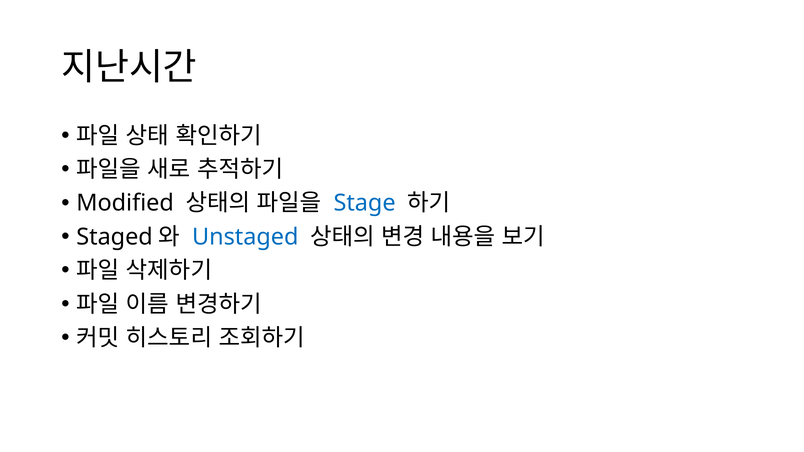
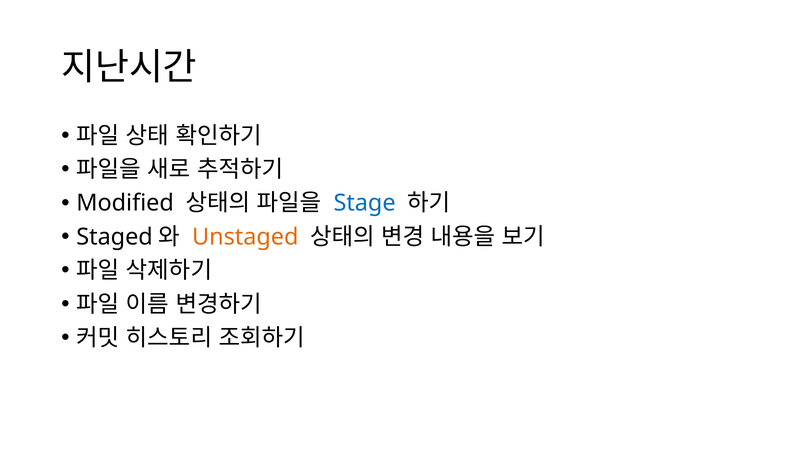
Unstaged colour: blue -> orange
